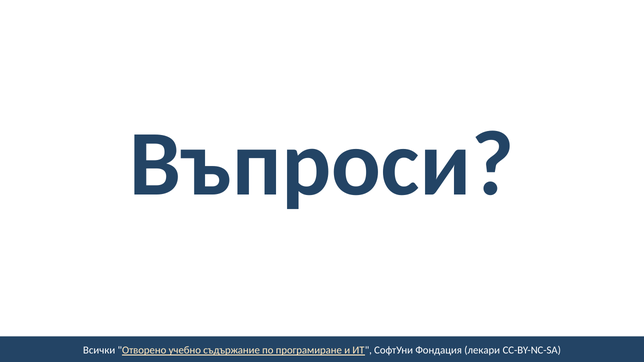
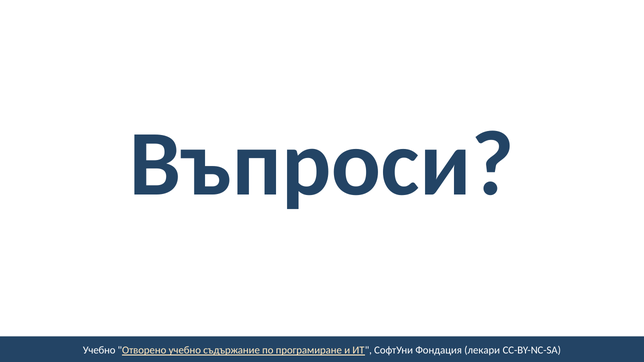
Всички at (99, 351): Всички -> Учебно
